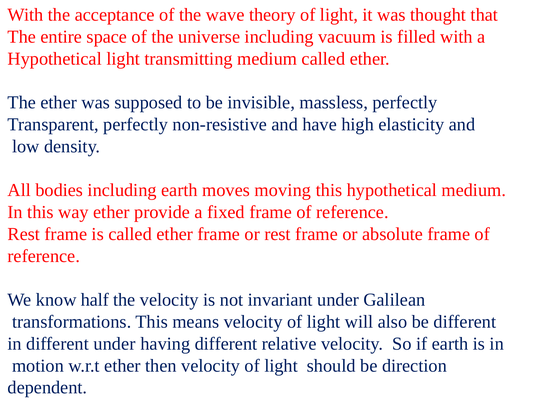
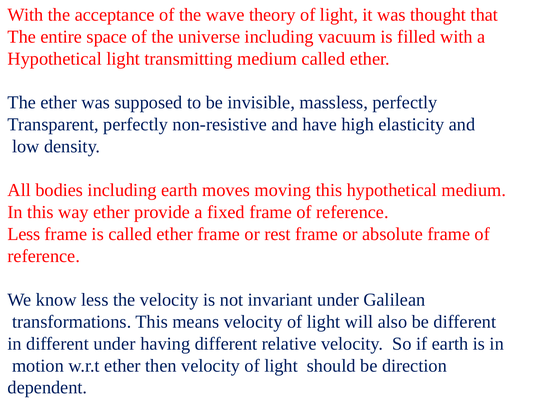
Rest at (24, 234): Rest -> Less
know half: half -> less
